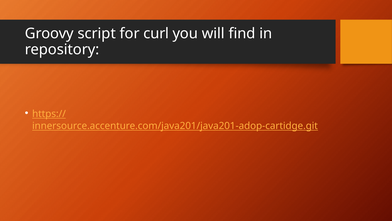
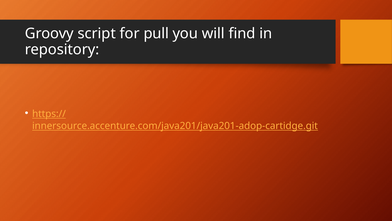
curl: curl -> pull
